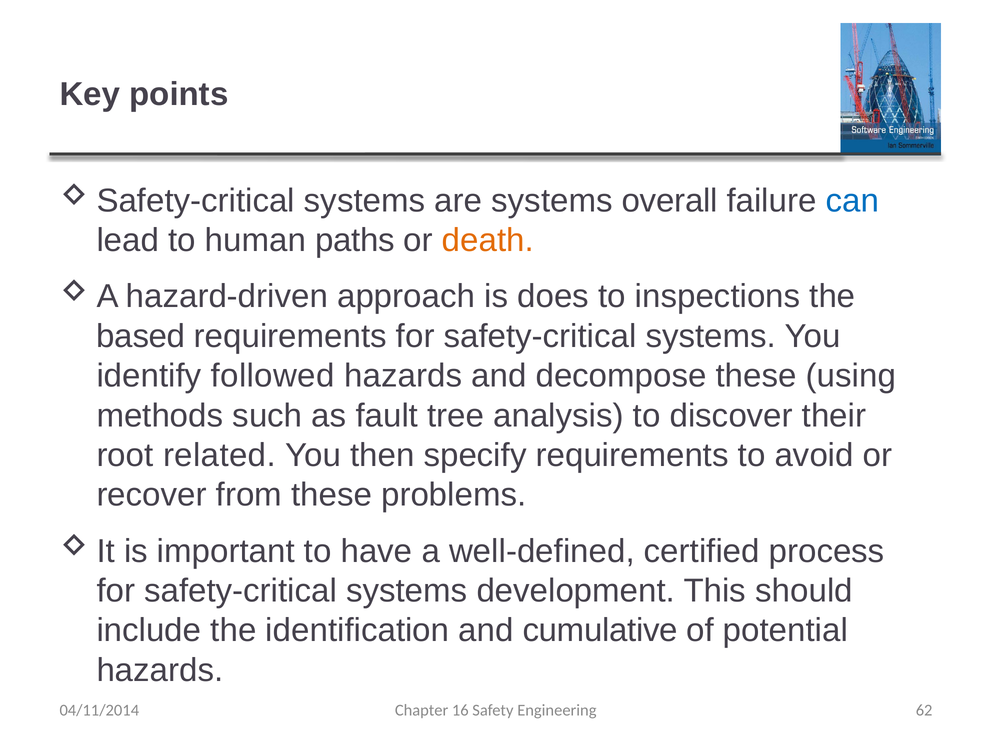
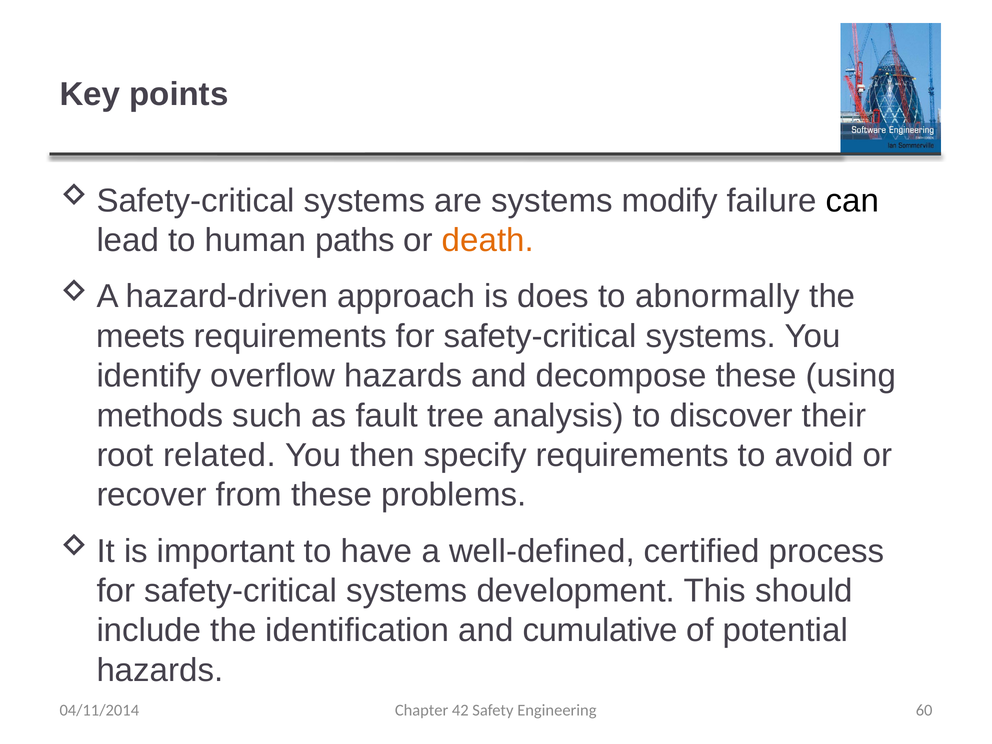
overall: overall -> modify
can colour: blue -> black
inspections: inspections -> abnormally
based: based -> meets
followed: followed -> overflow
16: 16 -> 42
62: 62 -> 60
